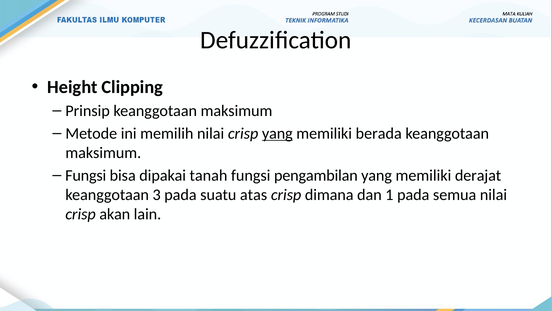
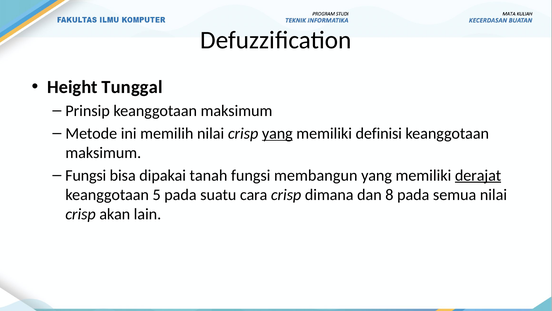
Clipping: Clipping -> Tunggal
berada: berada -> definisi
pengambilan: pengambilan -> membangun
derajat underline: none -> present
3: 3 -> 5
atas: atas -> cara
1: 1 -> 8
